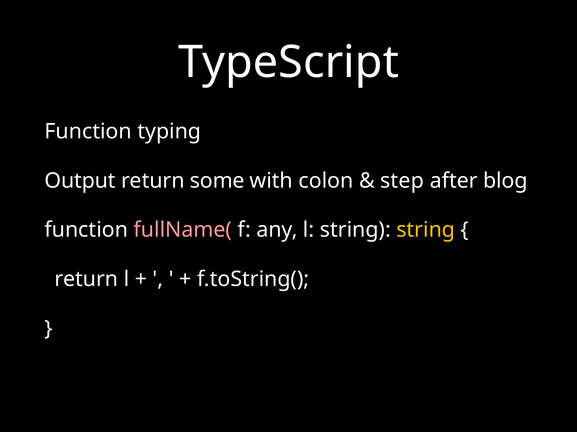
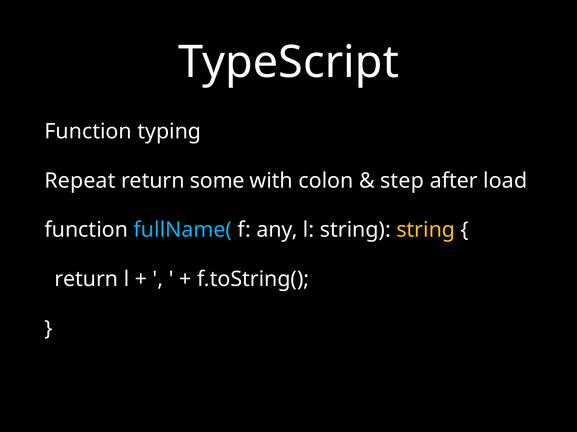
Output: Output -> Repeat
blog: blog -> load
fullName( colour: pink -> light blue
